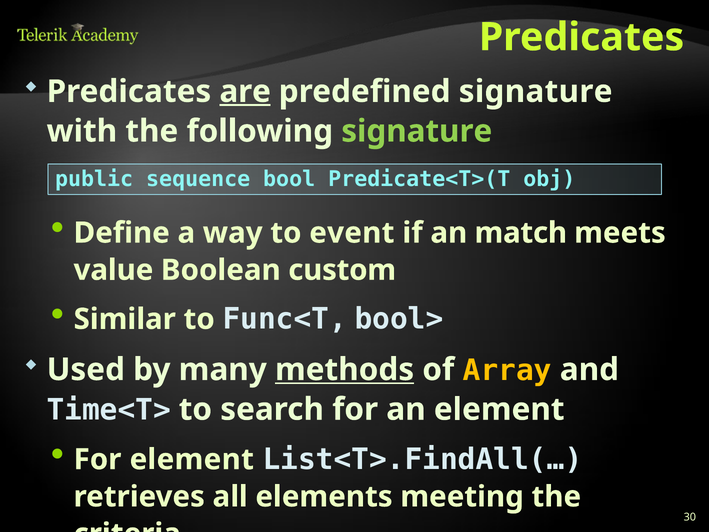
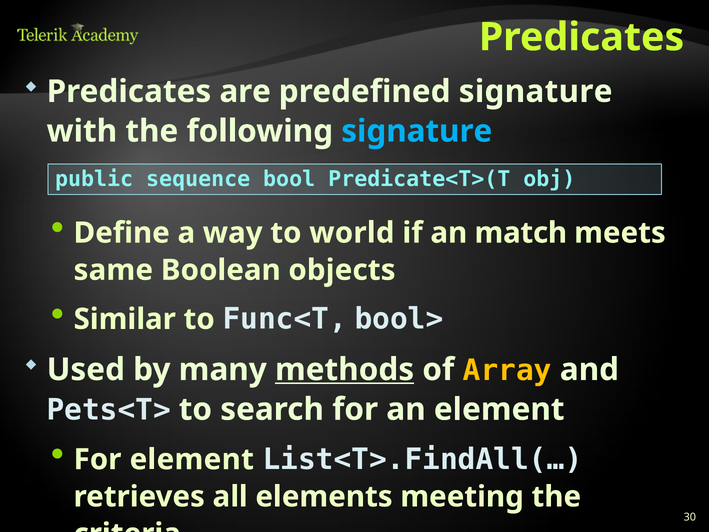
are underline: present -> none
signature at (417, 131) colour: light green -> light blue
event: event -> world
value: value -> same
custom: custom -> objects
Time<T>: Time<T> -> Pets<T>
